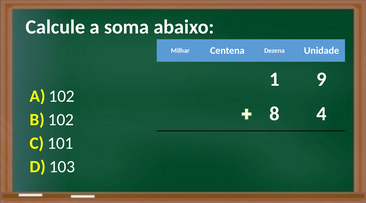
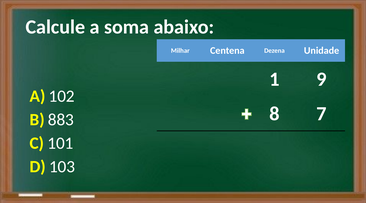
4: 4 -> 7
B 102: 102 -> 883
